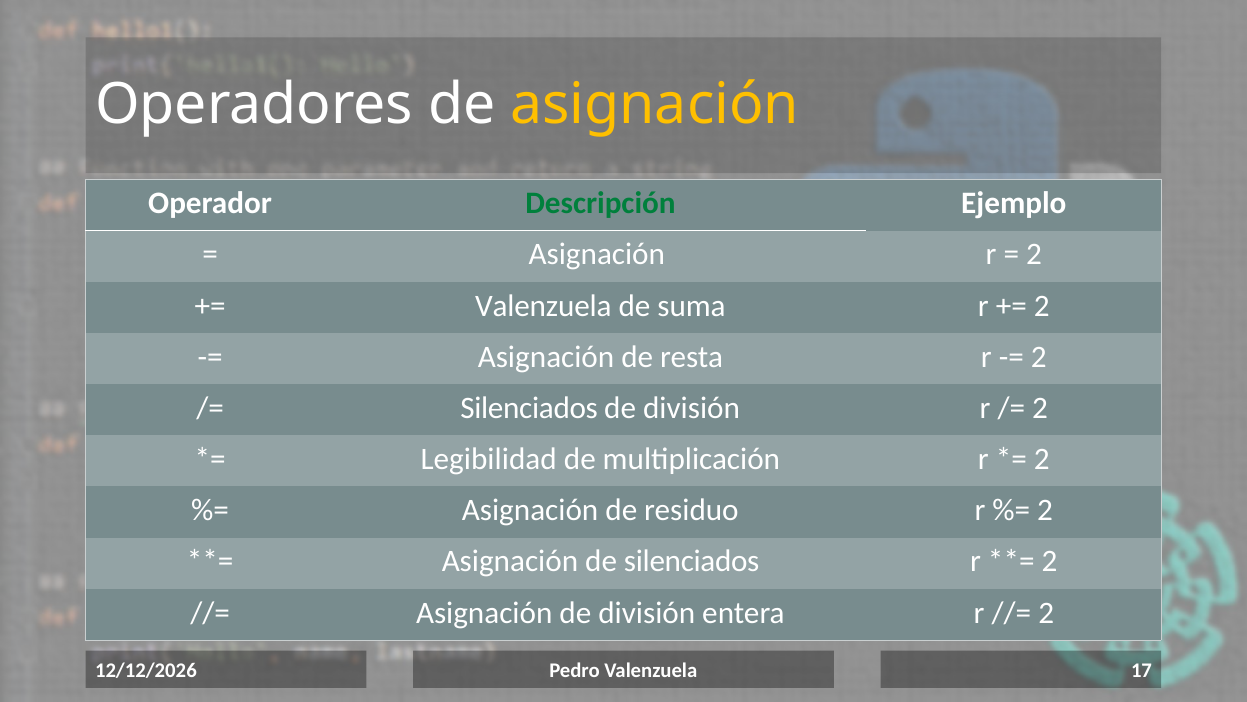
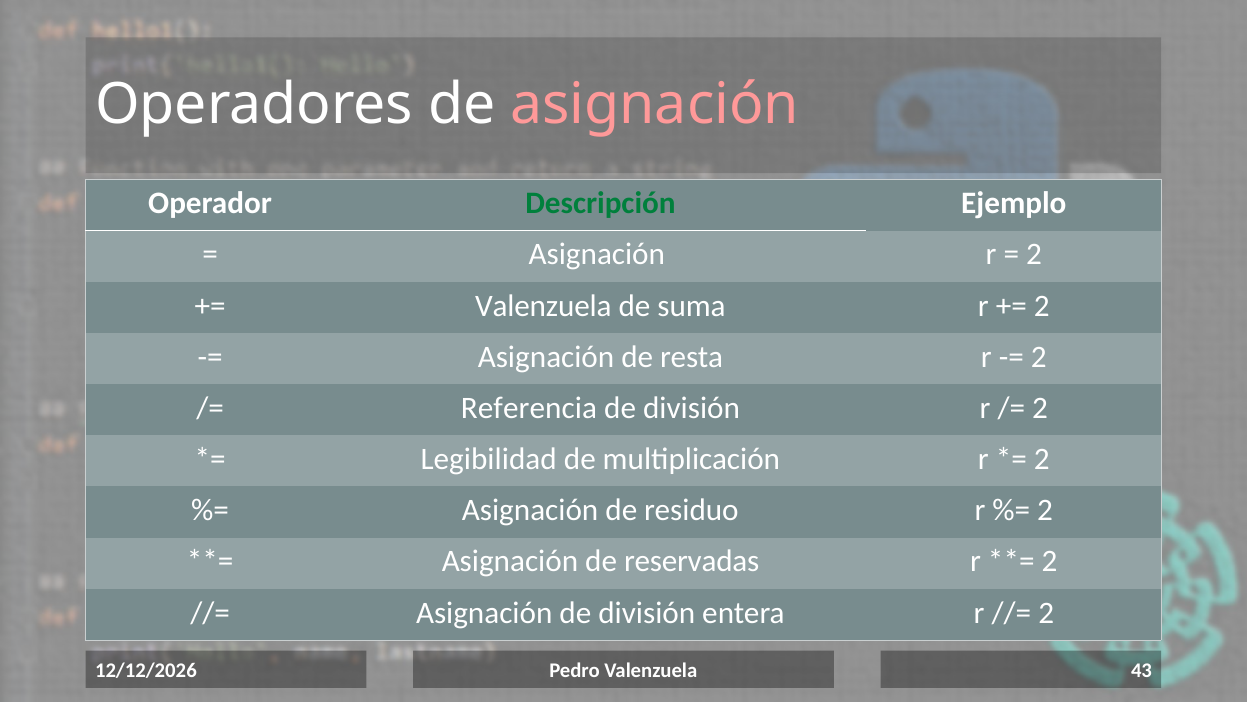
asignación at (655, 105) colour: yellow -> pink
Silenciados at (529, 408): Silenciados -> Referencia
de silenciados: silenciados -> reservadas
17: 17 -> 43
